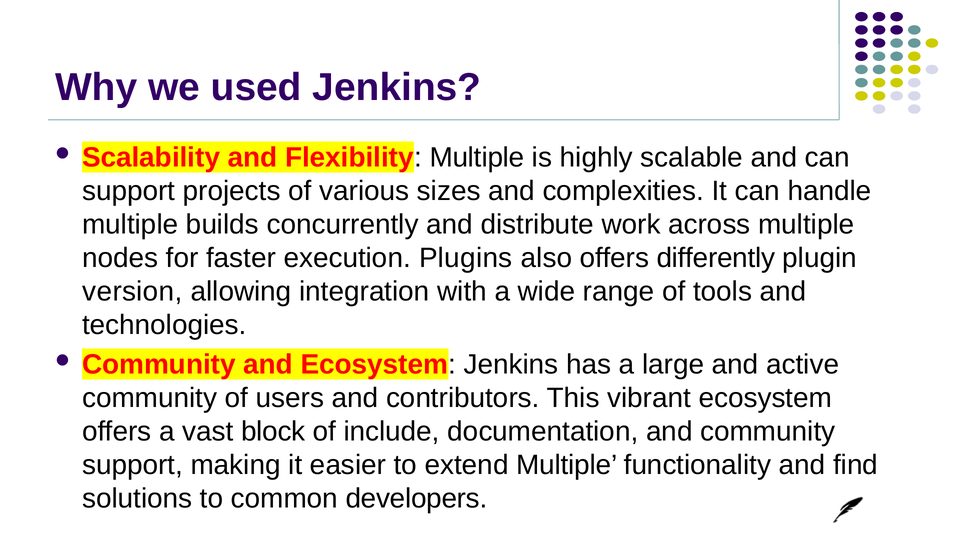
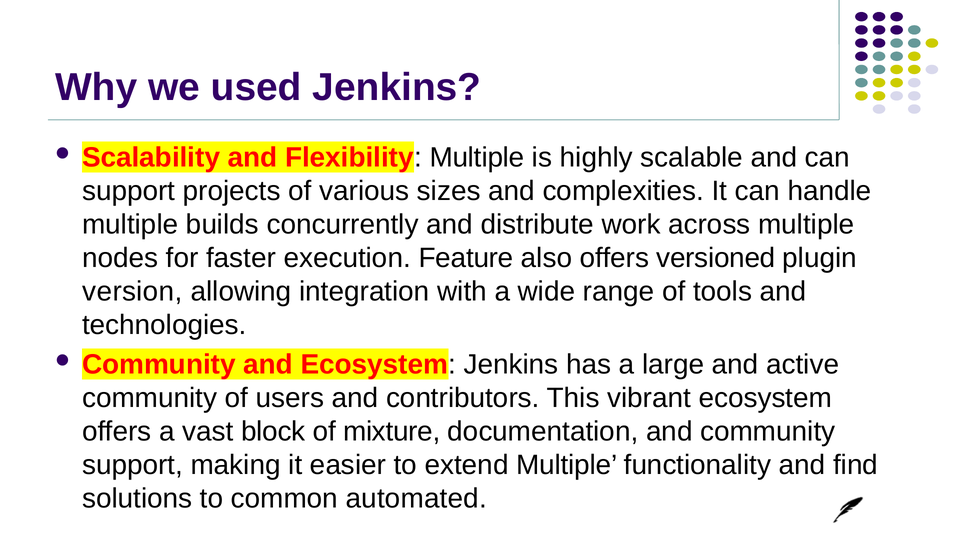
Plugins: Plugins -> Feature
differently: differently -> versioned
include: include -> mixture
developers: developers -> automated
